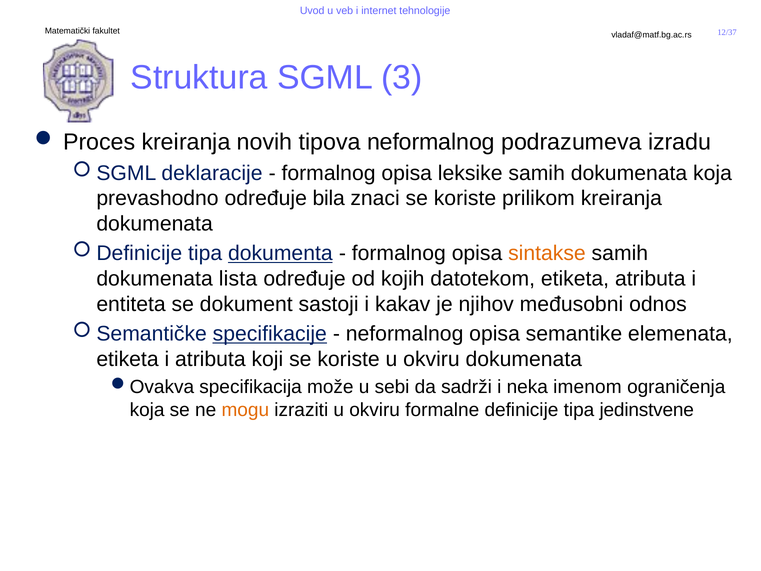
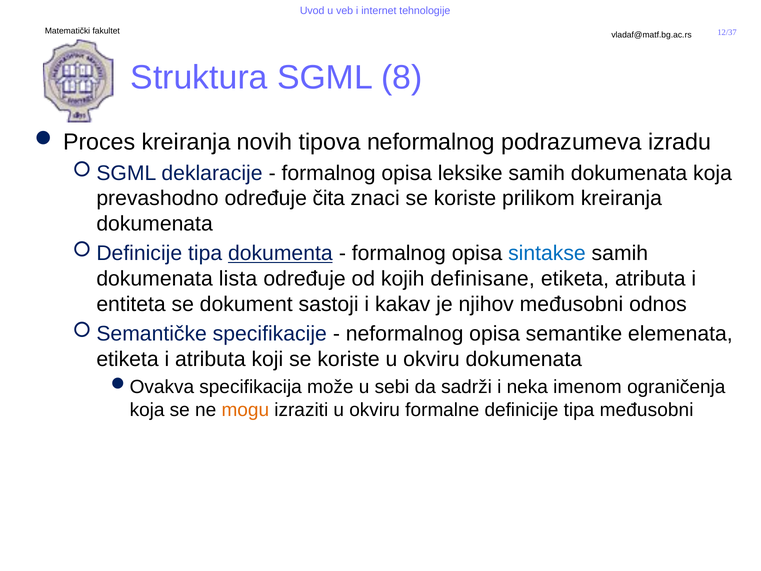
3: 3 -> 8
bila: bila -> čita
sintakse colour: orange -> blue
datotekom: datotekom -> definisane
specifikacije underline: present -> none
tipa jedinstvene: jedinstvene -> međusobni
